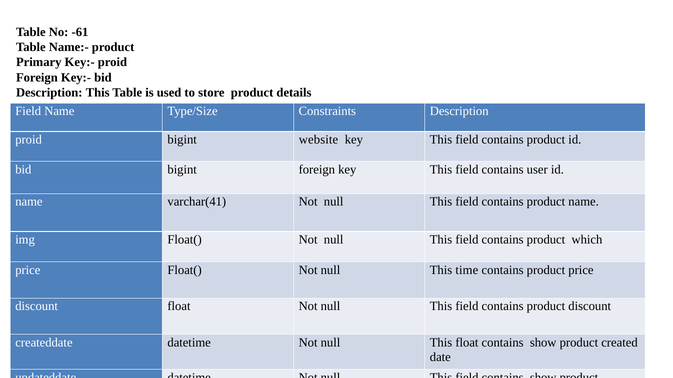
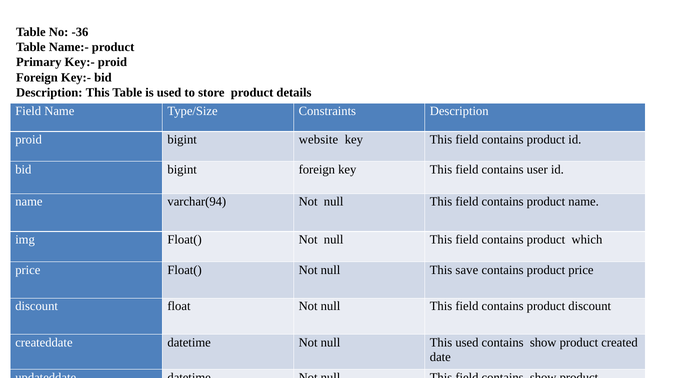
-61: -61 -> -36
varchar(41: varchar(41 -> varchar(94
time: time -> save
This float: float -> used
